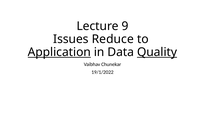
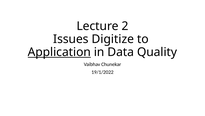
9: 9 -> 2
Reduce: Reduce -> Digitize
Quality underline: present -> none
